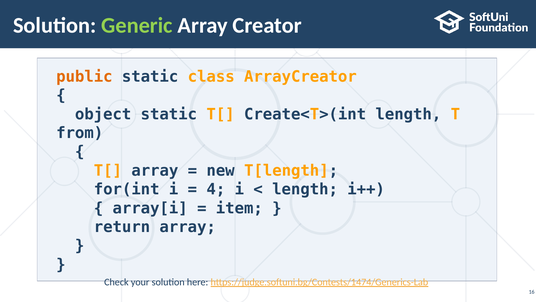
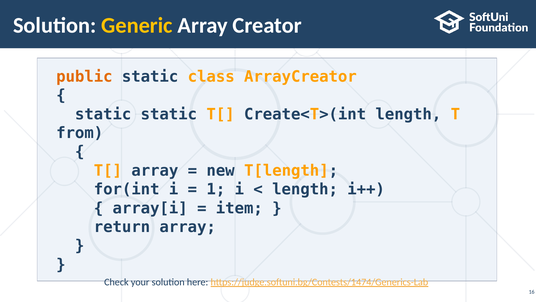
Generic colour: light green -> yellow
object at (103, 114): object -> static
4: 4 -> 1
